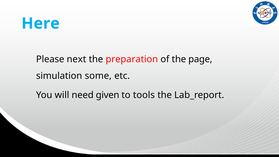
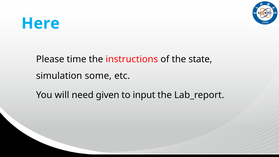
next: next -> time
preparation: preparation -> instructions
page: page -> state
tools: tools -> input
